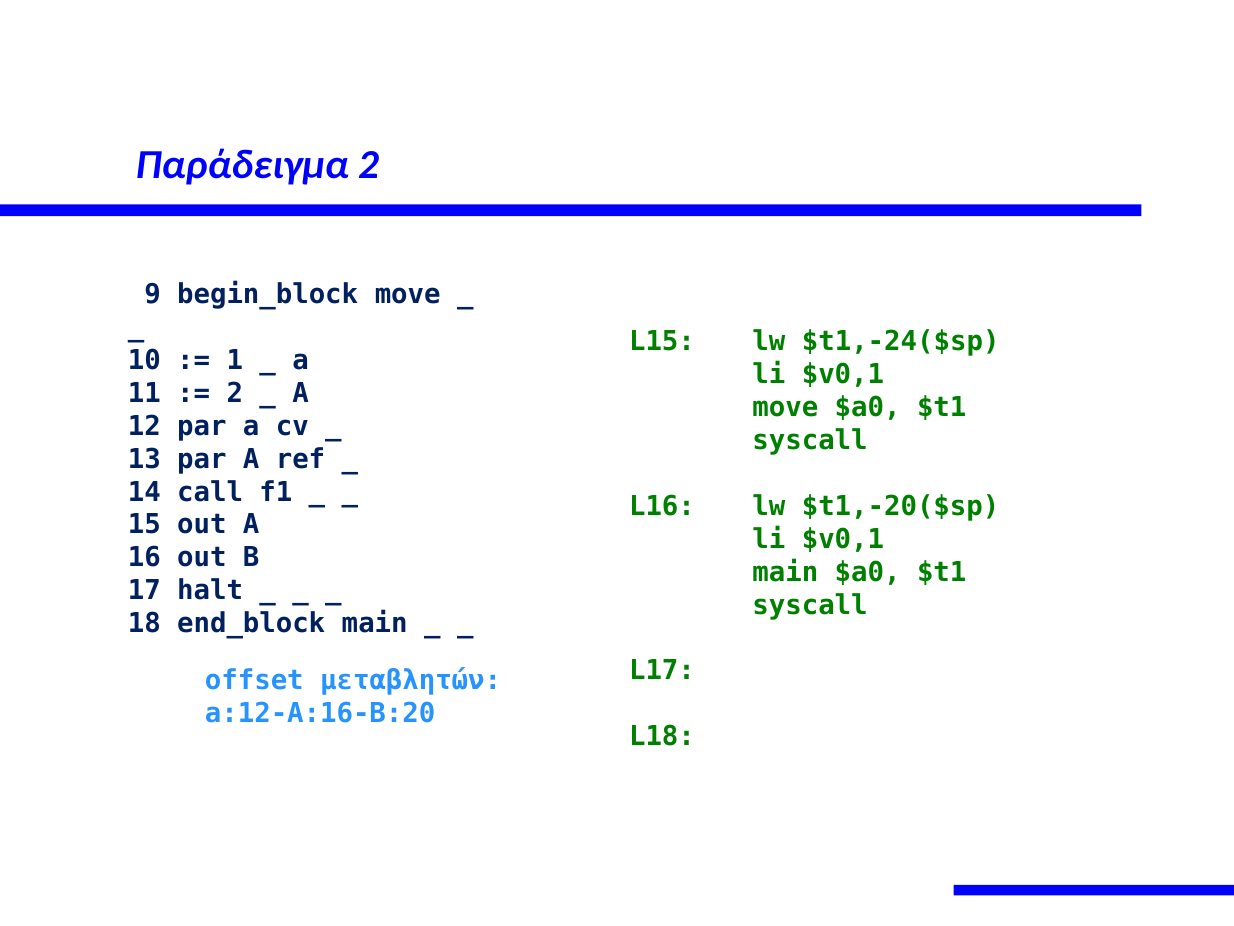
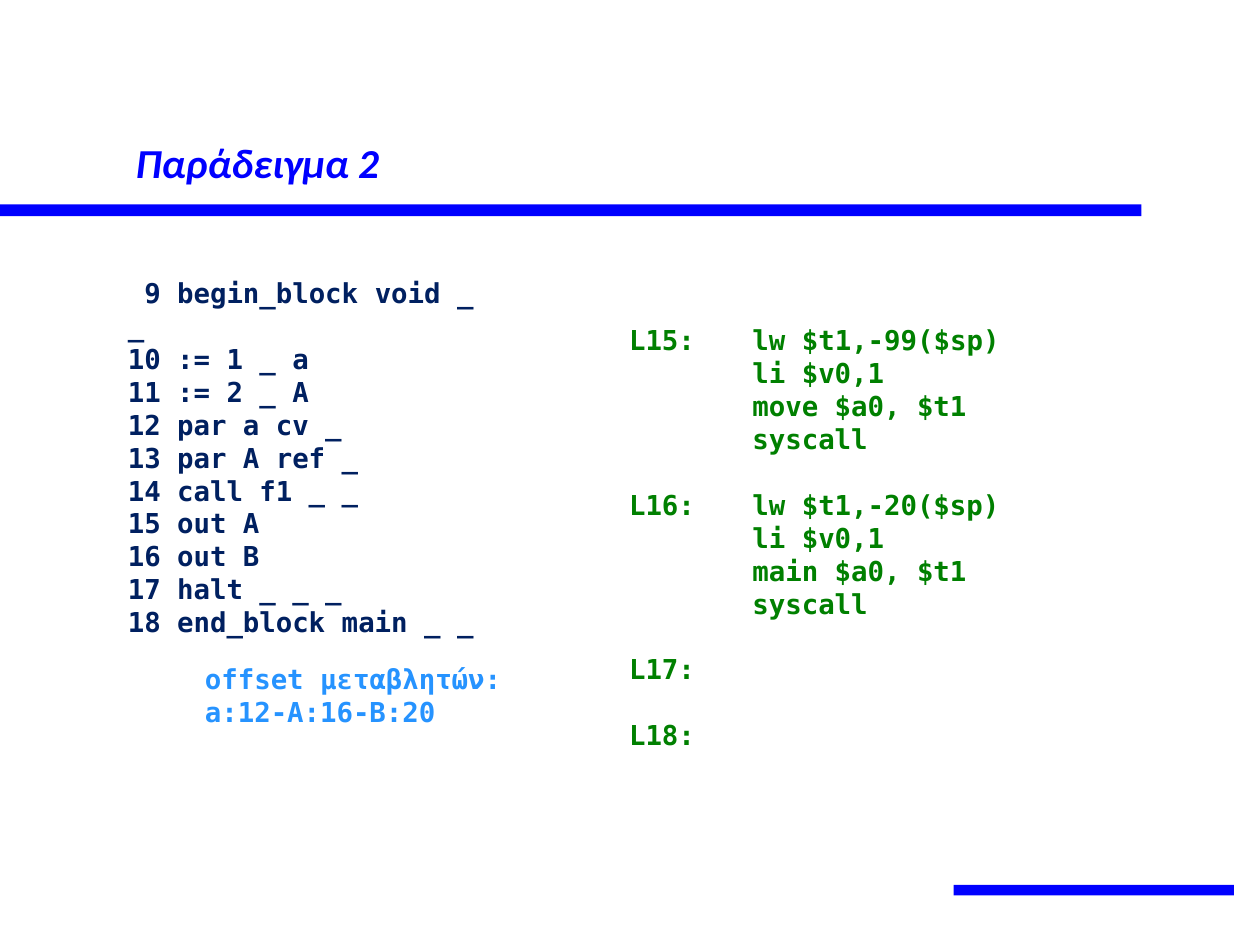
begin_block move: move -> void
$t1,-24($sp: $t1,-24($sp -> $t1,-99($sp
